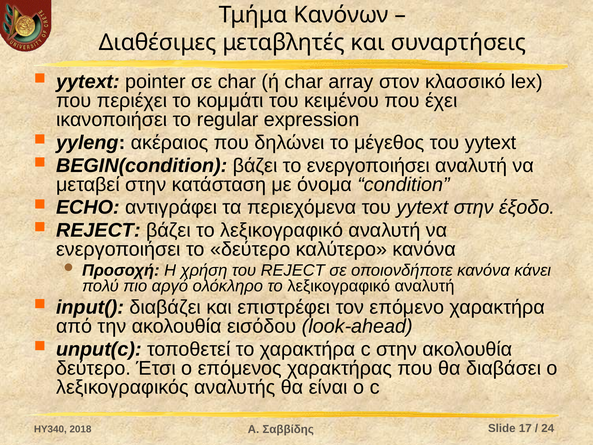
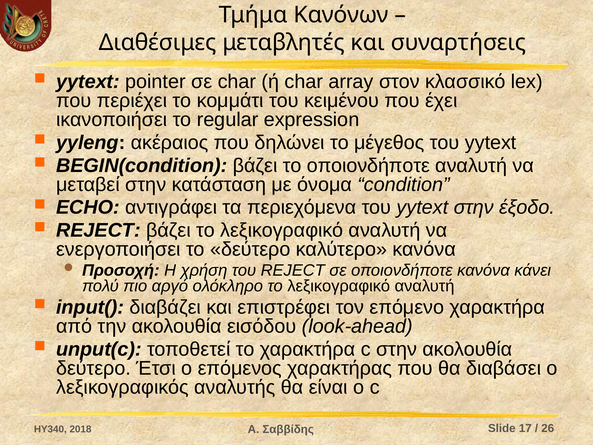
το ενεργοποιήσει: ενεργοποιήσει -> οποιονδήποτε
24: 24 -> 26
